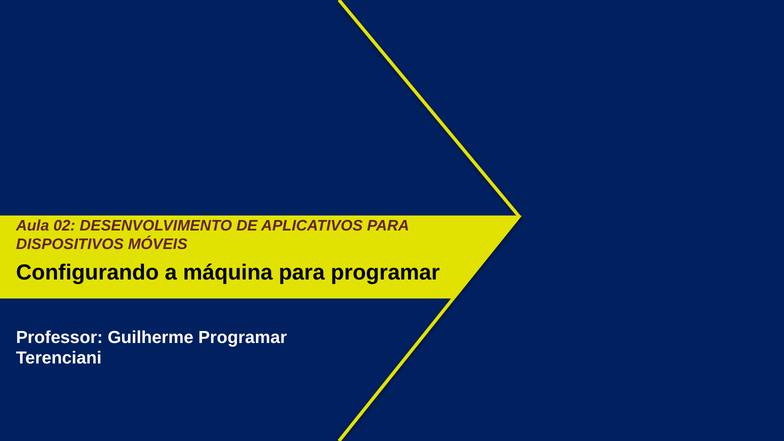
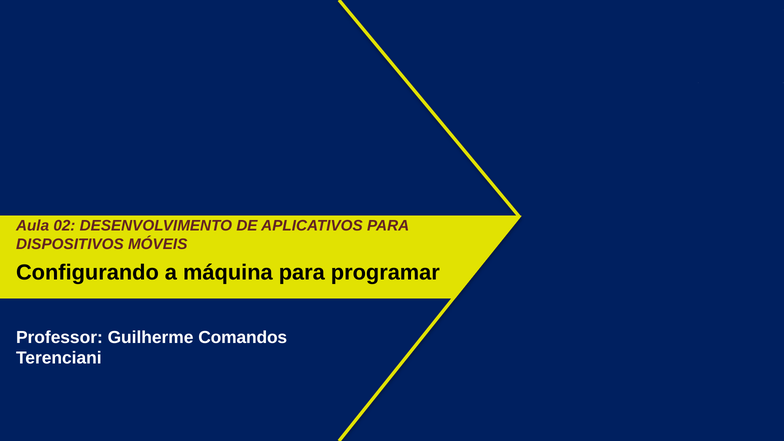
Guilherme Programar: Programar -> Comandos
